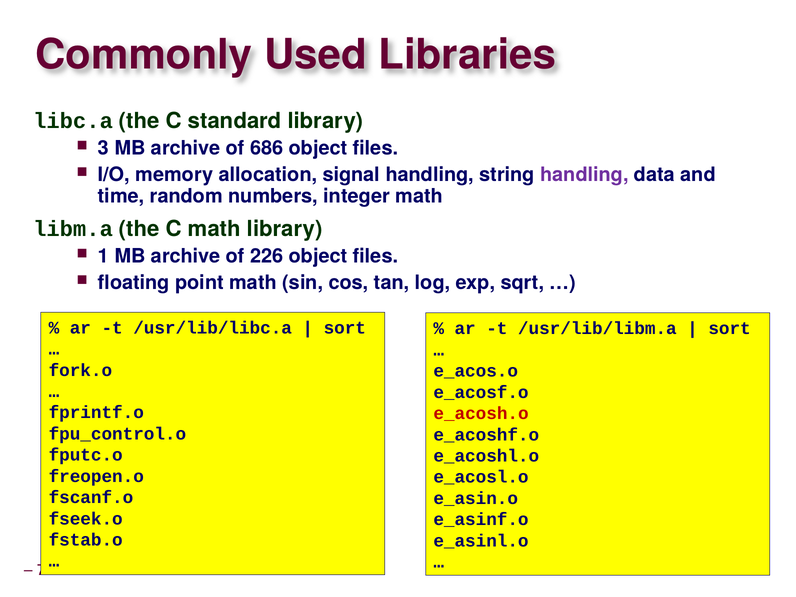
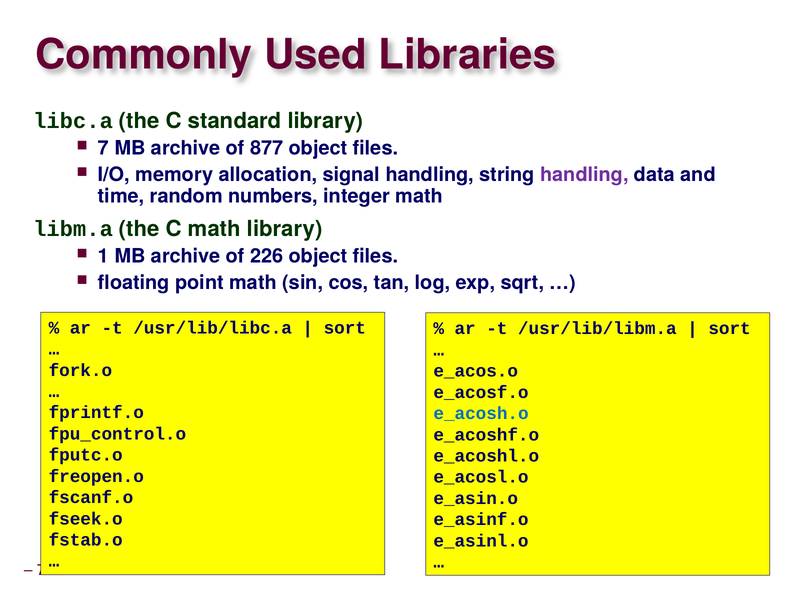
3: 3 -> 7
686: 686 -> 877
e_acosh.o colour: red -> blue
